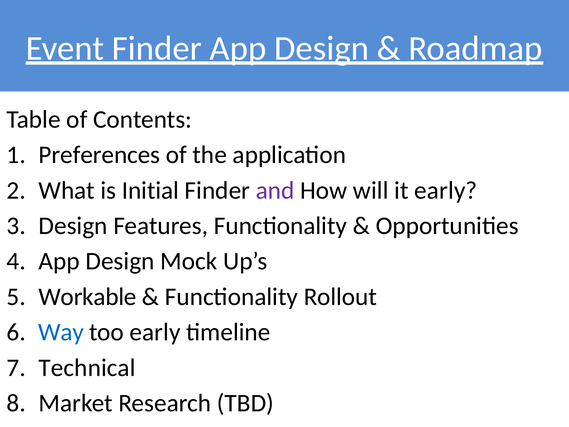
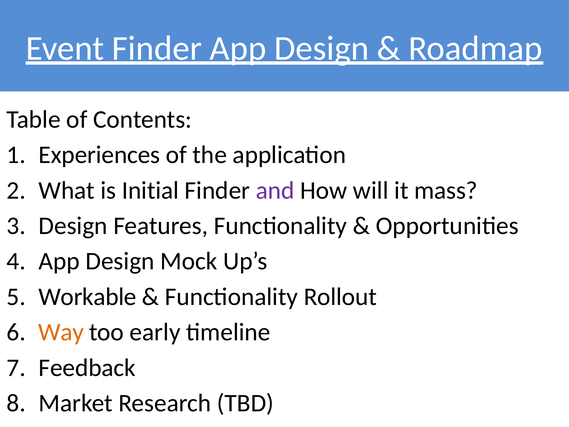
Preferences: Preferences -> Experiences
it early: early -> mass
Way colour: blue -> orange
Technical: Technical -> Feedback
